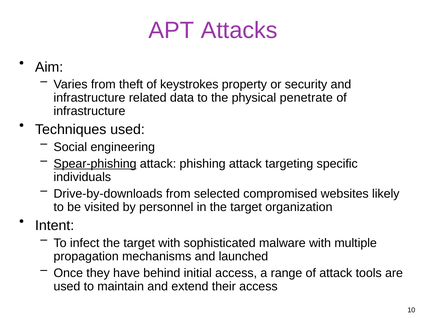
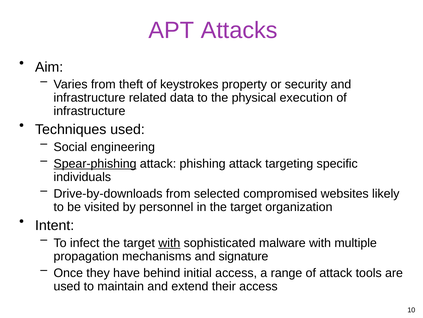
penetrate: penetrate -> execution
with at (169, 242) underline: none -> present
launched: launched -> signature
